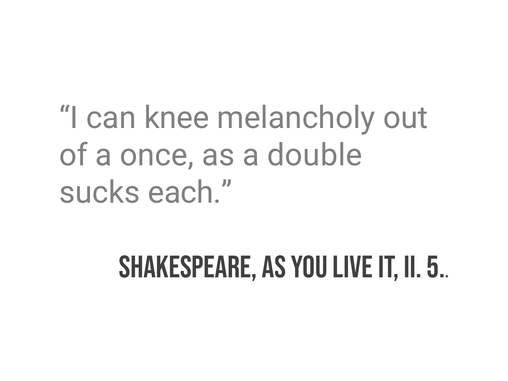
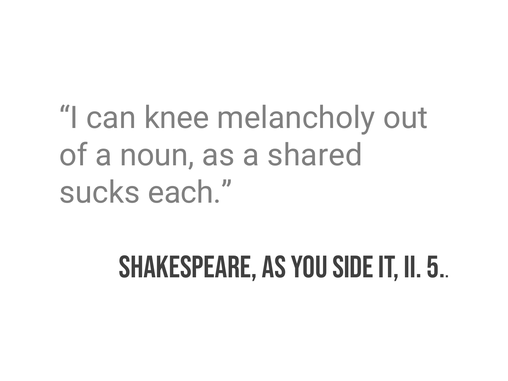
once: once -> noun
double: double -> shared
live: live -> side
